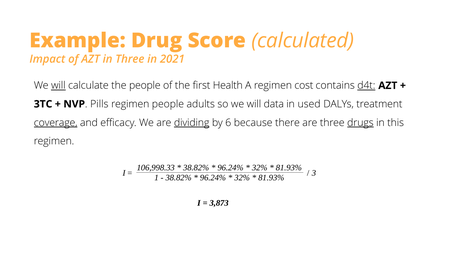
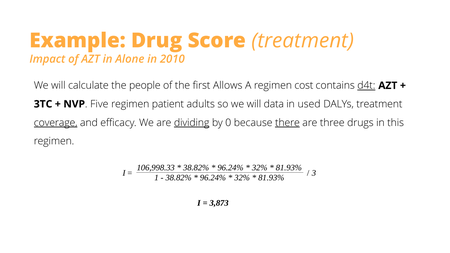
Score calculated: calculated -> treatment
in Three: Three -> Alone
2021: 2021 -> 2010
will at (58, 86) underline: present -> none
Health: Health -> Allows
Pills: Pills -> Five
regimen people: people -> patient
6: 6 -> 0
there underline: none -> present
drugs underline: present -> none
